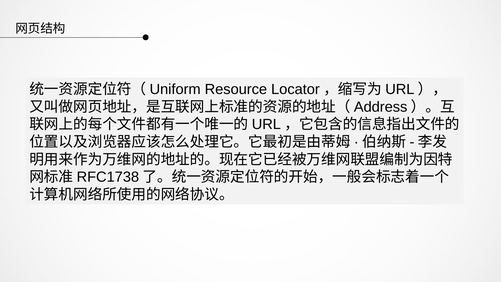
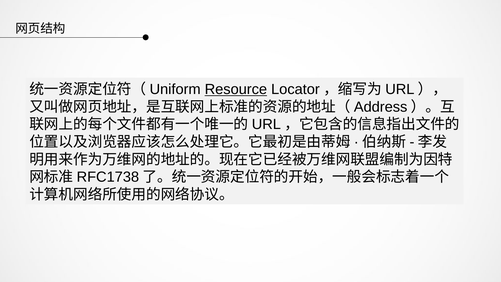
Resource underline: none -> present
